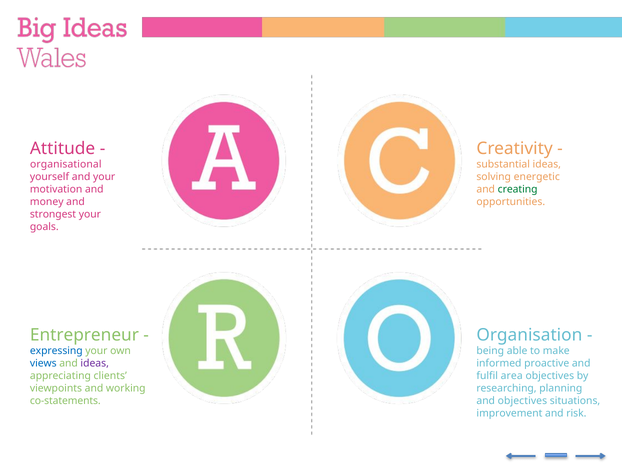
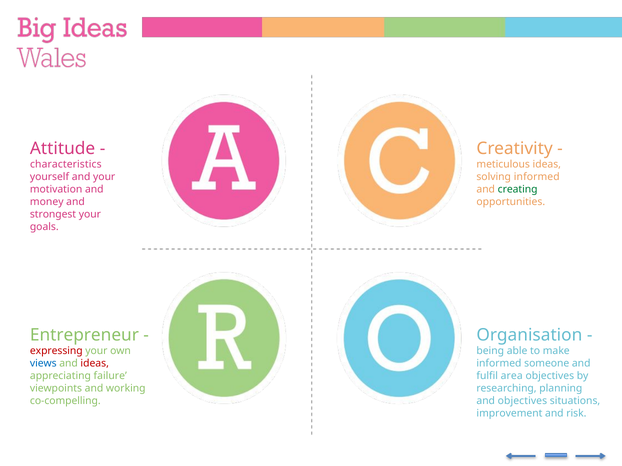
organisational: organisational -> characteristics
substantial: substantial -> meticulous
solving energetic: energetic -> informed
expressing colour: blue -> red
ideas at (95, 364) colour: purple -> red
proactive: proactive -> someone
clients: clients -> failure
co-statements: co-statements -> co-compelling
